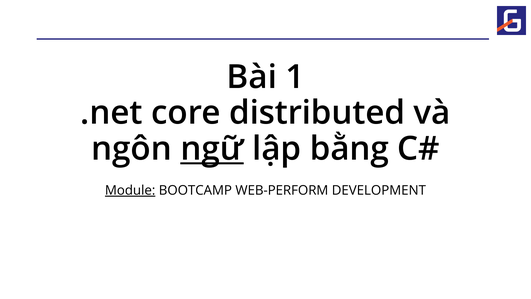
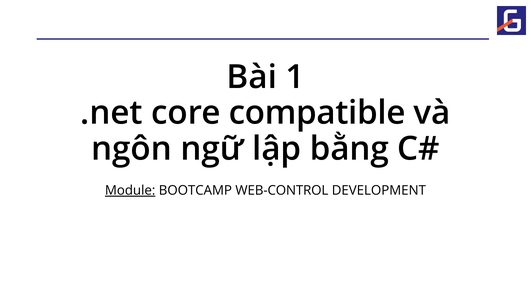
distributed: distributed -> compatible
ngữ underline: present -> none
WEB-PERFORM: WEB-PERFORM -> WEB-CONTROL
